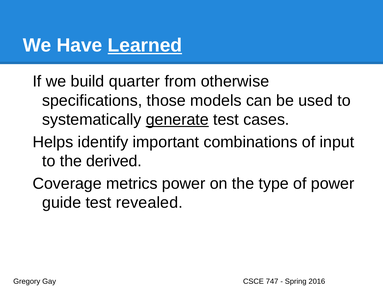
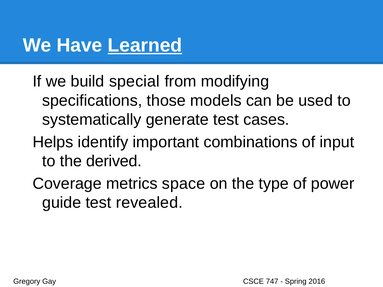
quarter: quarter -> special
otherwise: otherwise -> modifying
generate underline: present -> none
metrics power: power -> space
